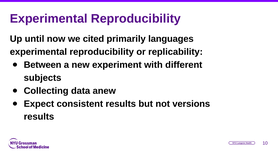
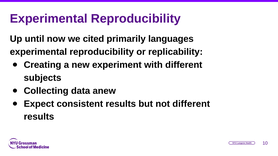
Between: Between -> Creating
not versions: versions -> different
